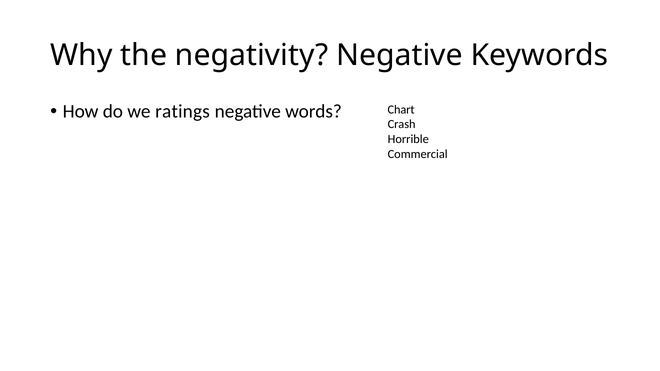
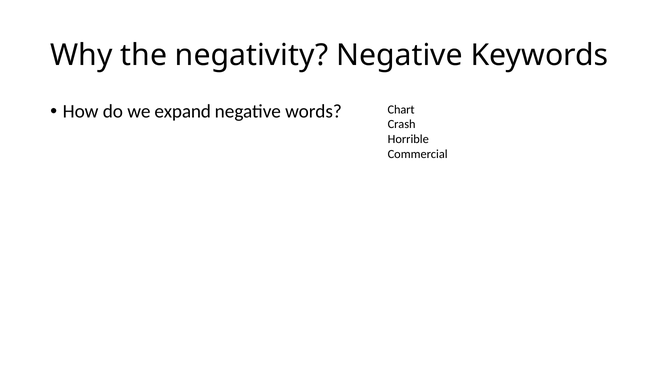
ratings: ratings -> expand
